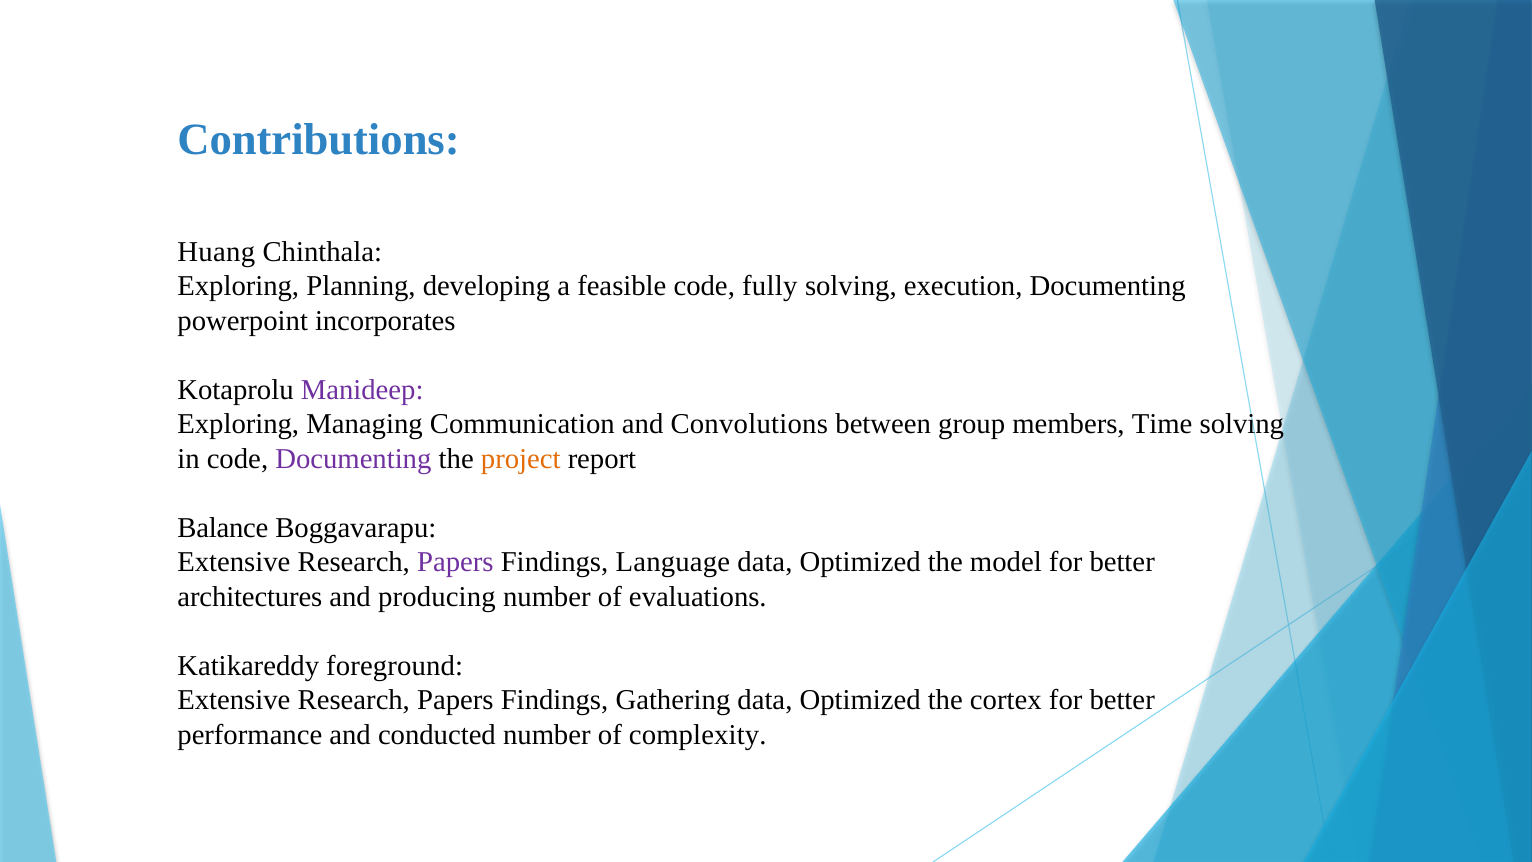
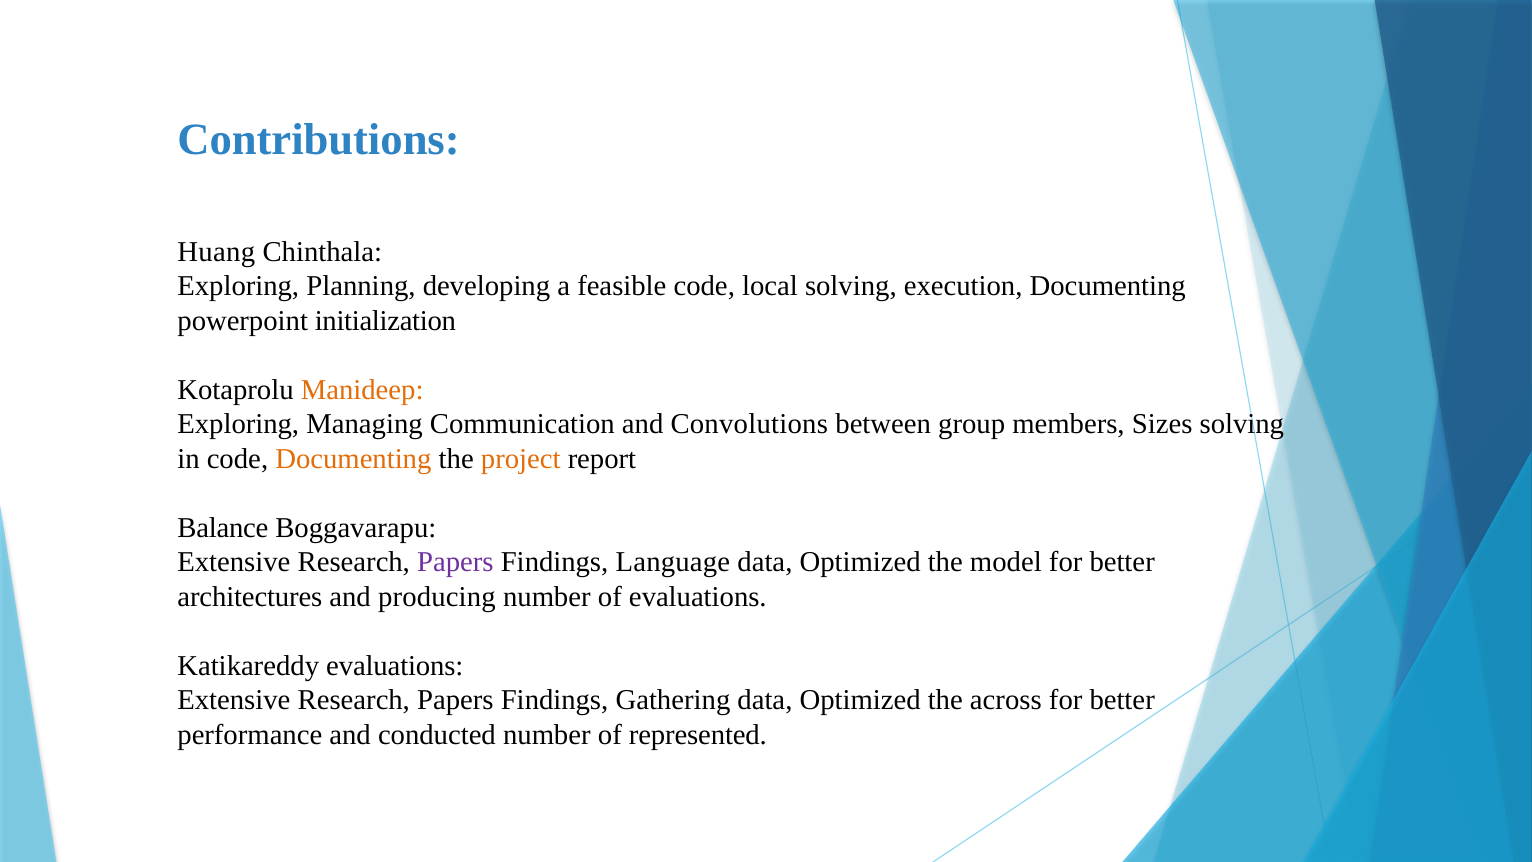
fully: fully -> local
incorporates: incorporates -> initialization
Manideep colour: purple -> orange
Time: Time -> Sizes
Documenting at (353, 459) colour: purple -> orange
Katikareddy foreground: foreground -> evaluations
cortex: cortex -> across
complexity: complexity -> represented
